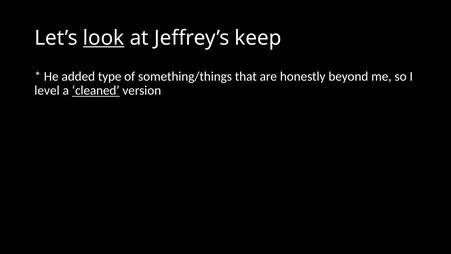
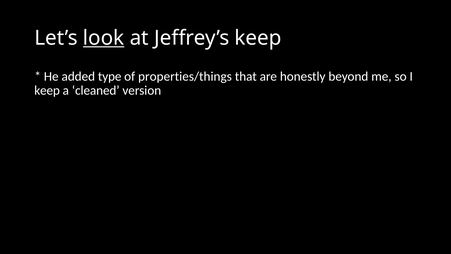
something/things: something/things -> properties/things
level at (47, 90): level -> keep
cleaned underline: present -> none
